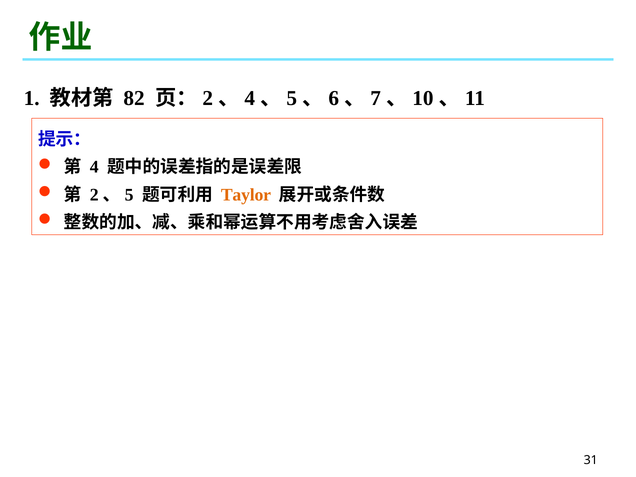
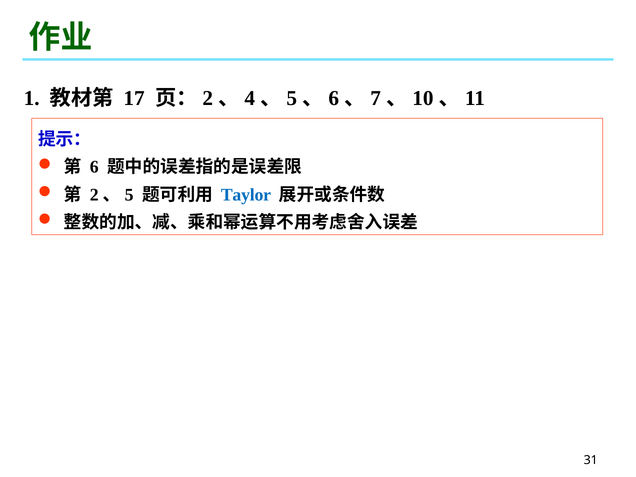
82: 82 -> 17
4: 4 -> 6
Taylor colour: orange -> blue
